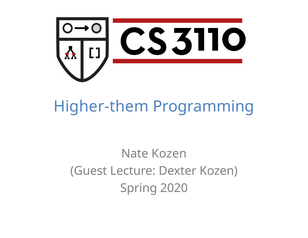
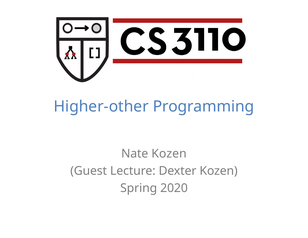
Higher-them: Higher-them -> Higher-other
